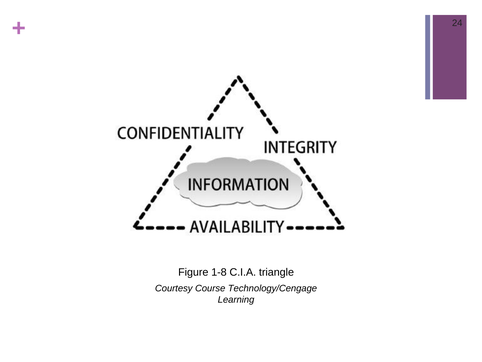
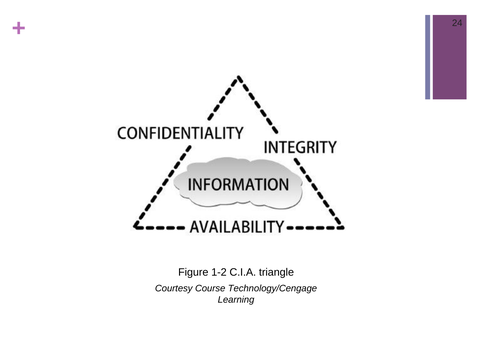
1-8: 1-8 -> 1-2
